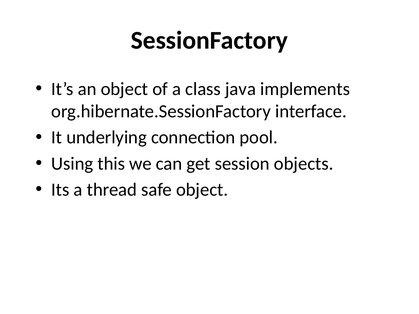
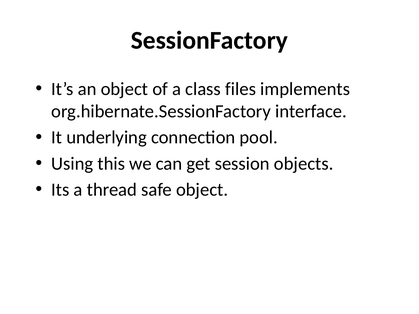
java: java -> files
